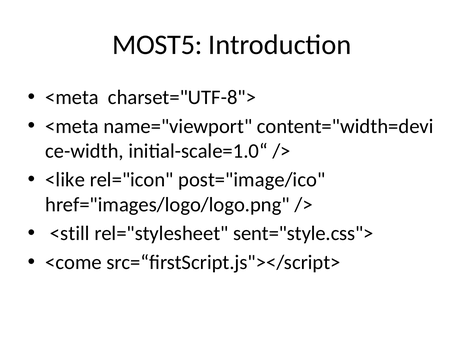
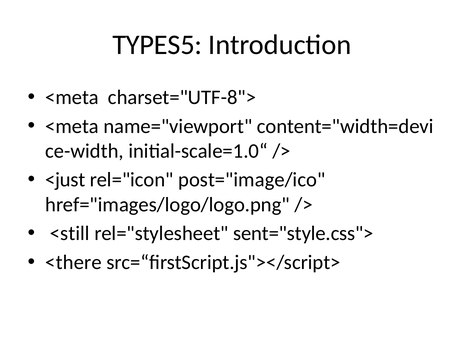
MOST5: MOST5 -> TYPES5
<like: <like -> <just
<come: <come -> <there
